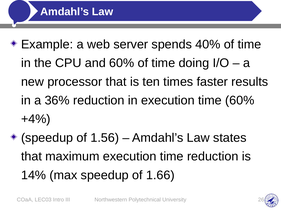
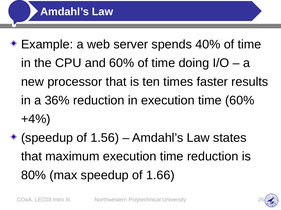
14%: 14% -> 80%
